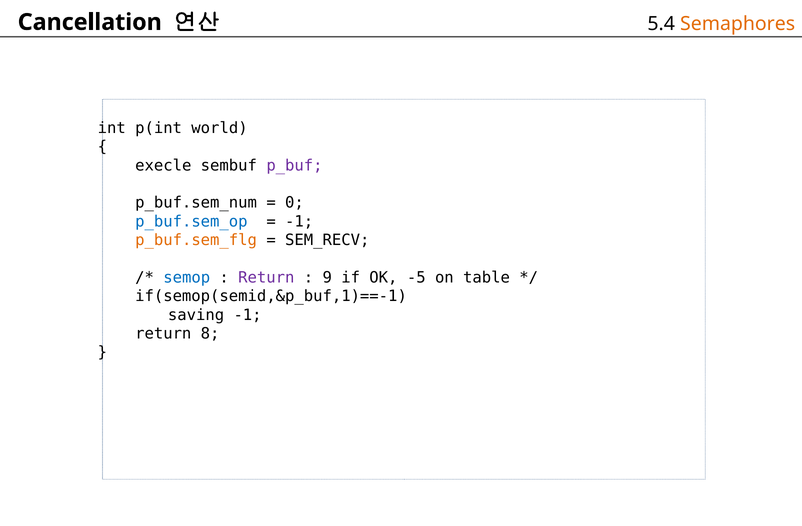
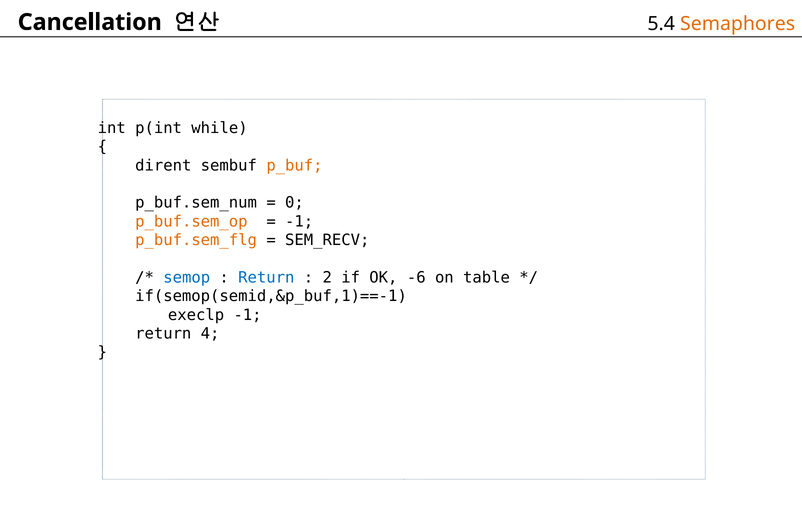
world: world -> while
execle: execle -> dirent
p_buf colour: purple -> orange
p_buf.sem_op colour: blue -> orange
Return at (266, 278) colour: purple -> blue
9: 9 -> 2
-5: -5 -> -6
saving: saving -> execlp
8: 8 -> 4
